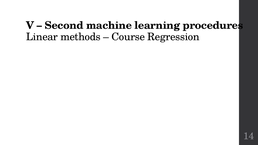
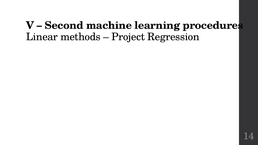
Course: Course -> Project
